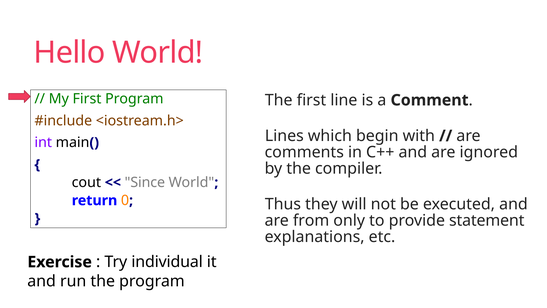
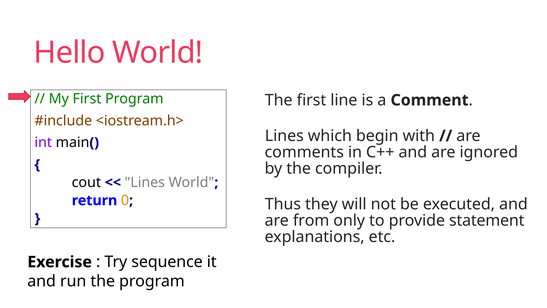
Since at (145, 182): Since -> Lines
individual: individual -> sequence
